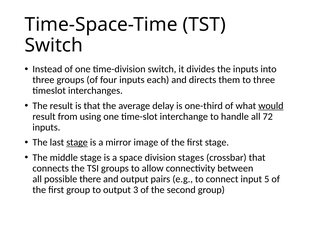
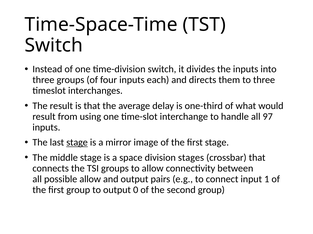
would underline: present -> none
72: 72 -> 97
possible there: there -> allow
5: 5 -> 1
3: 3 -> 0
